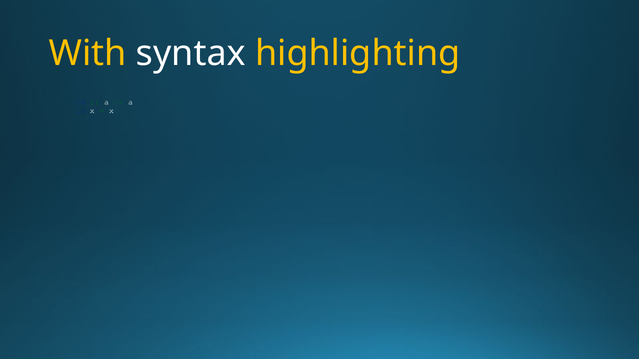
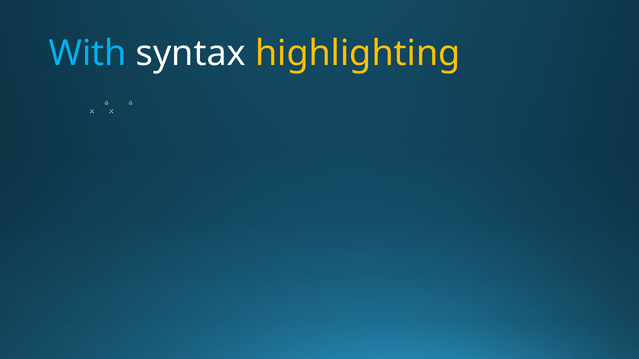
With colour: yellow -> light blue
